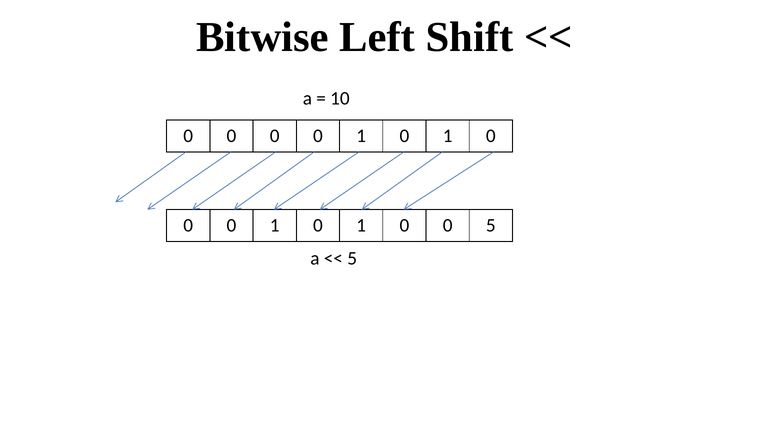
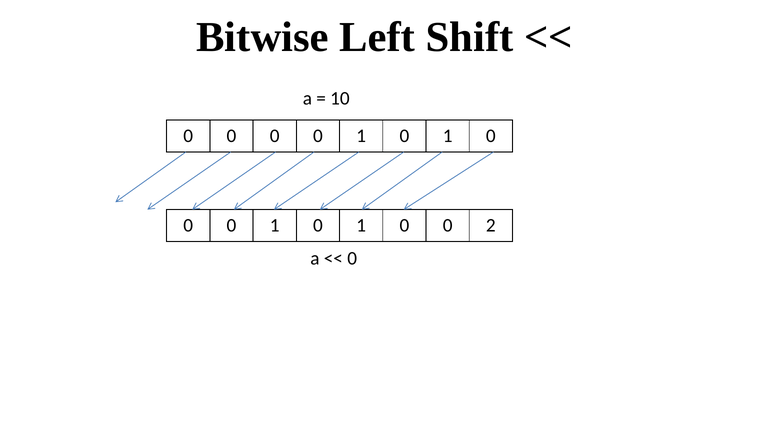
0 5: 5 -> 2
5 at (352, 259): 5 -> 0
